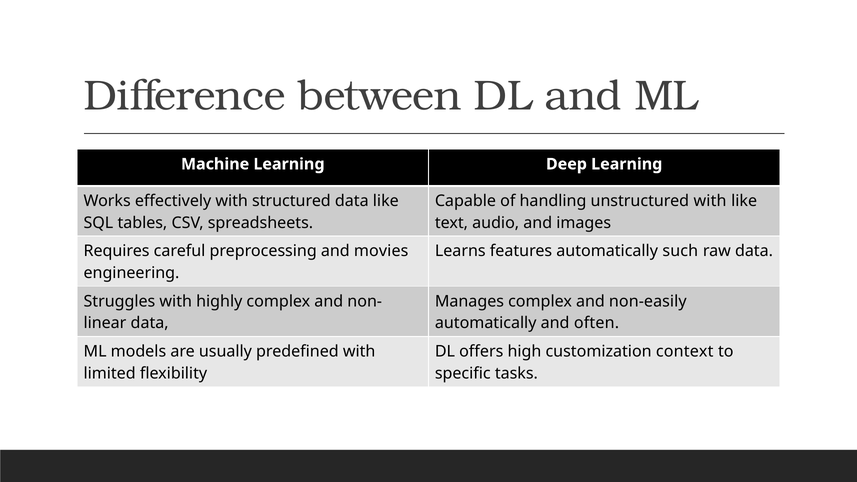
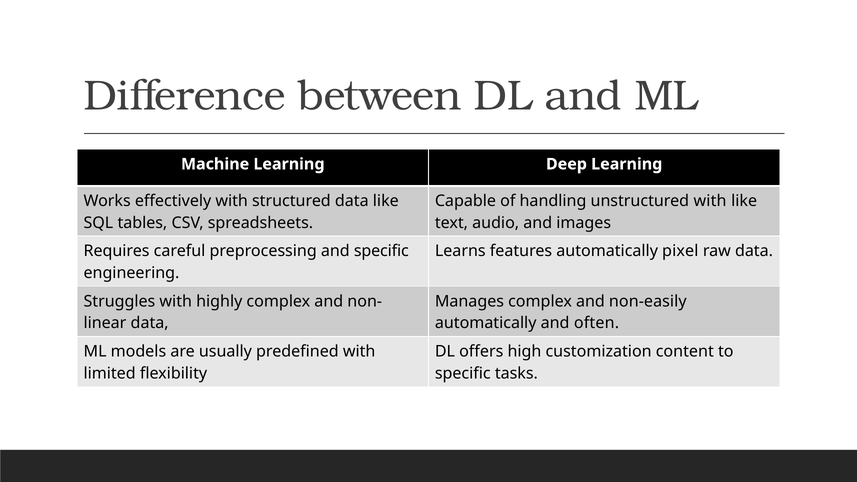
and movies: movies -> specific
such: such -> pixel
context: context -> content
